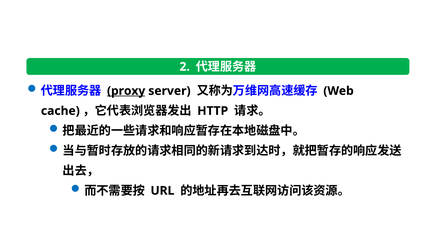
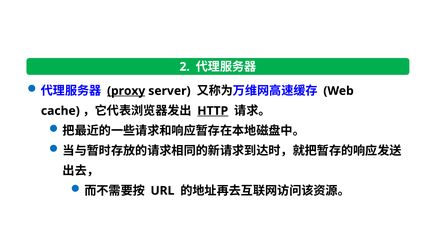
HTTP underline: none -> present
